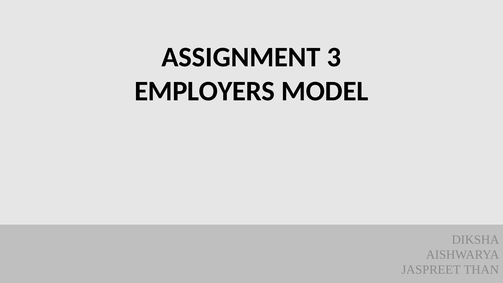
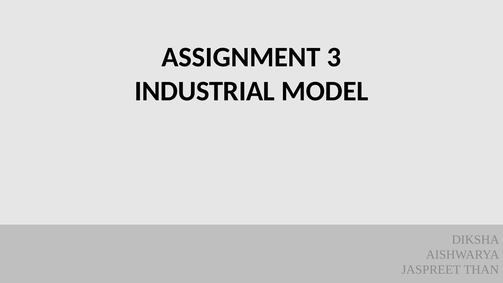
EMPLOYERS: EMPLOYERS -> INDUSTRIAL
